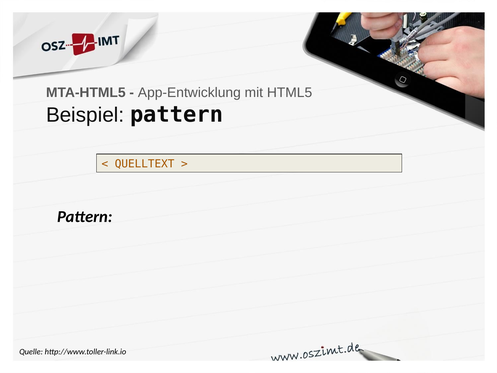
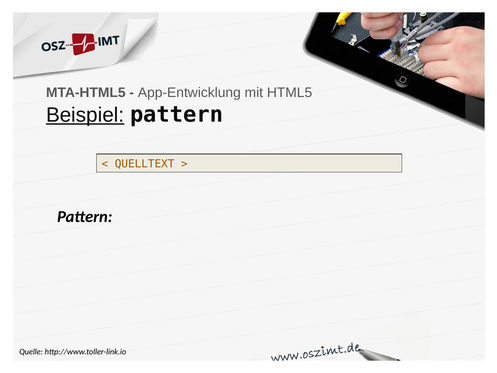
Beispiel underline: none -> present
